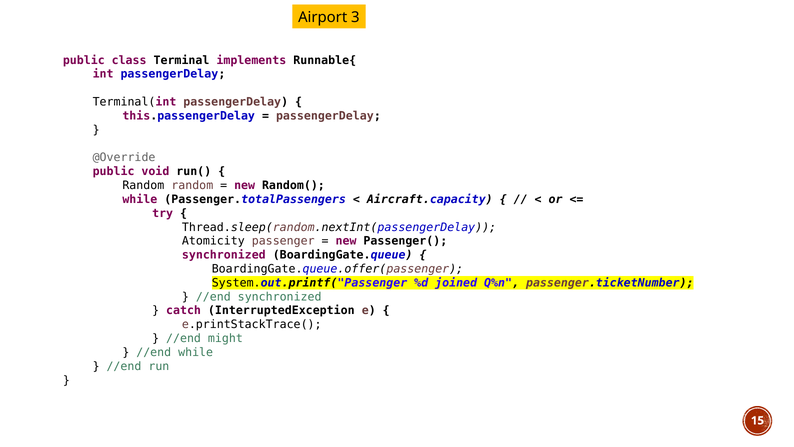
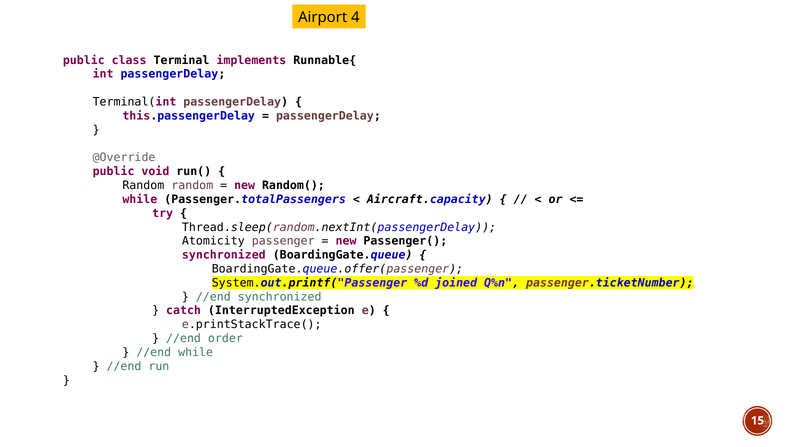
3: 3 -> 4
might: might -> order
